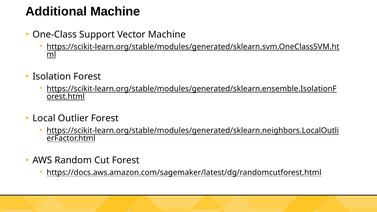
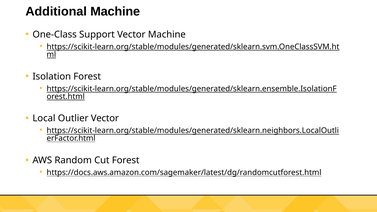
Outlier Forest: Forest -> Vector
